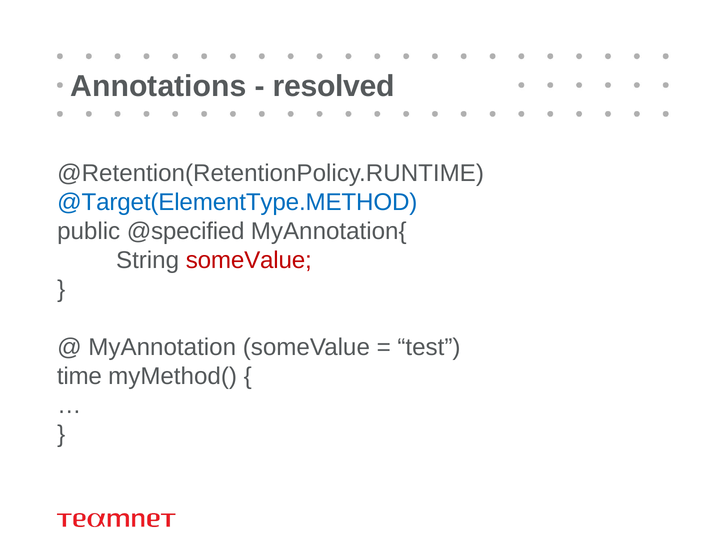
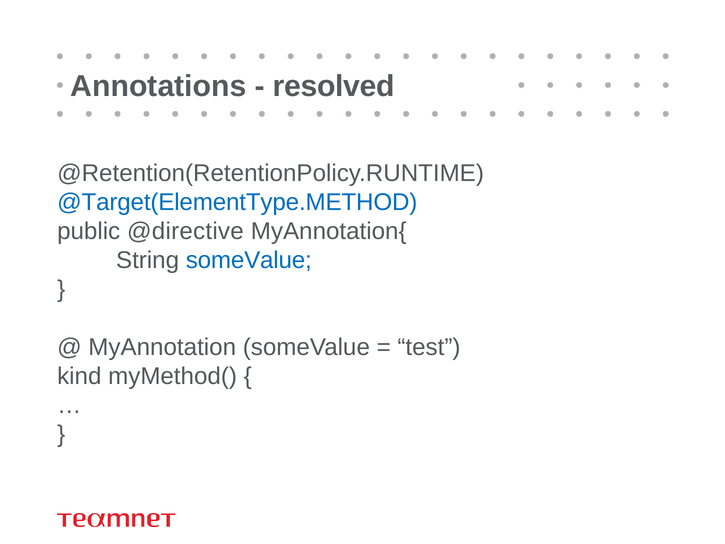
@specified: @specified -> @directive
someValue at (249, 260) colour: red -> blue
time: time -> kind
